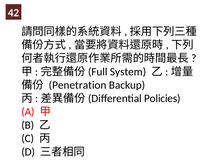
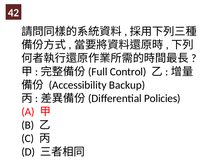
System: System -> Control
Penetration: Penetration -> Accessibility
